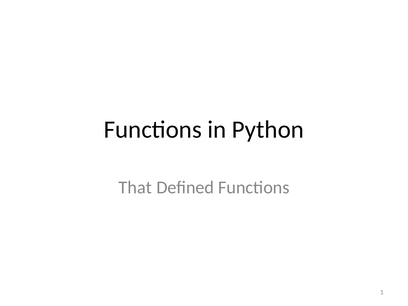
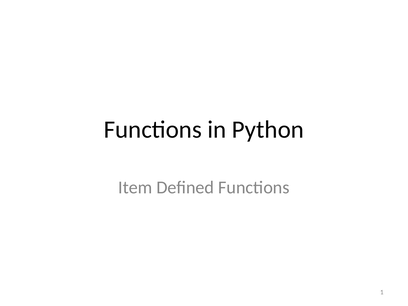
That: That -> Item
